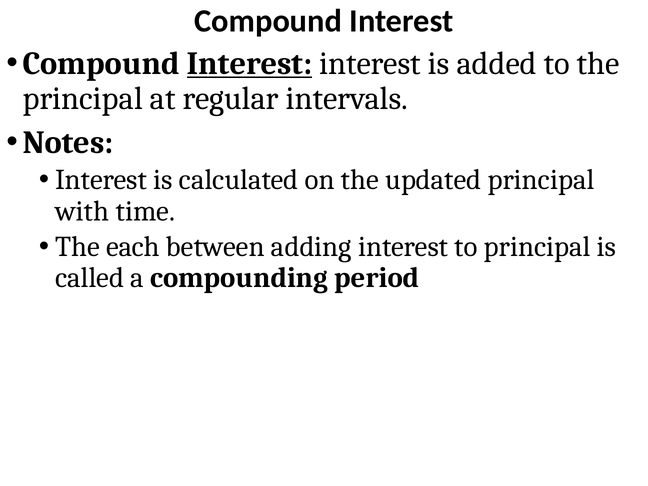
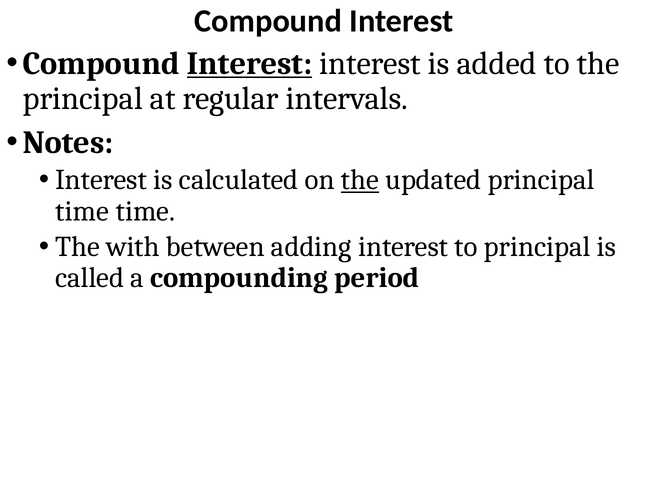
the at (360, 180) underline: none -> present
with at (82, 211): with -> time
each: each -> with
